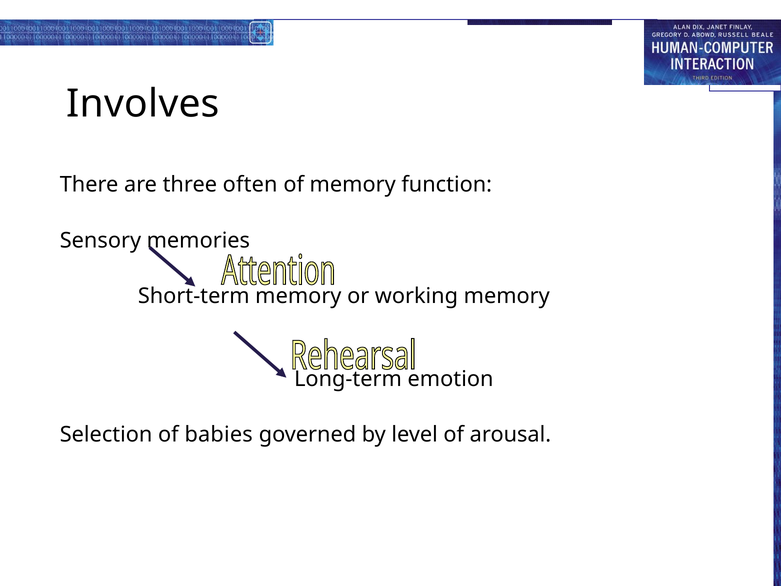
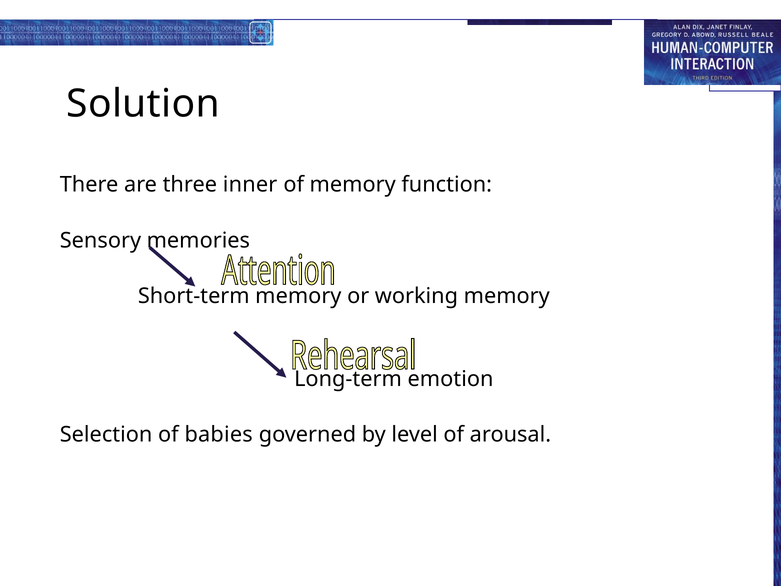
Involves: Involves -> Solution
often: often -> inner
